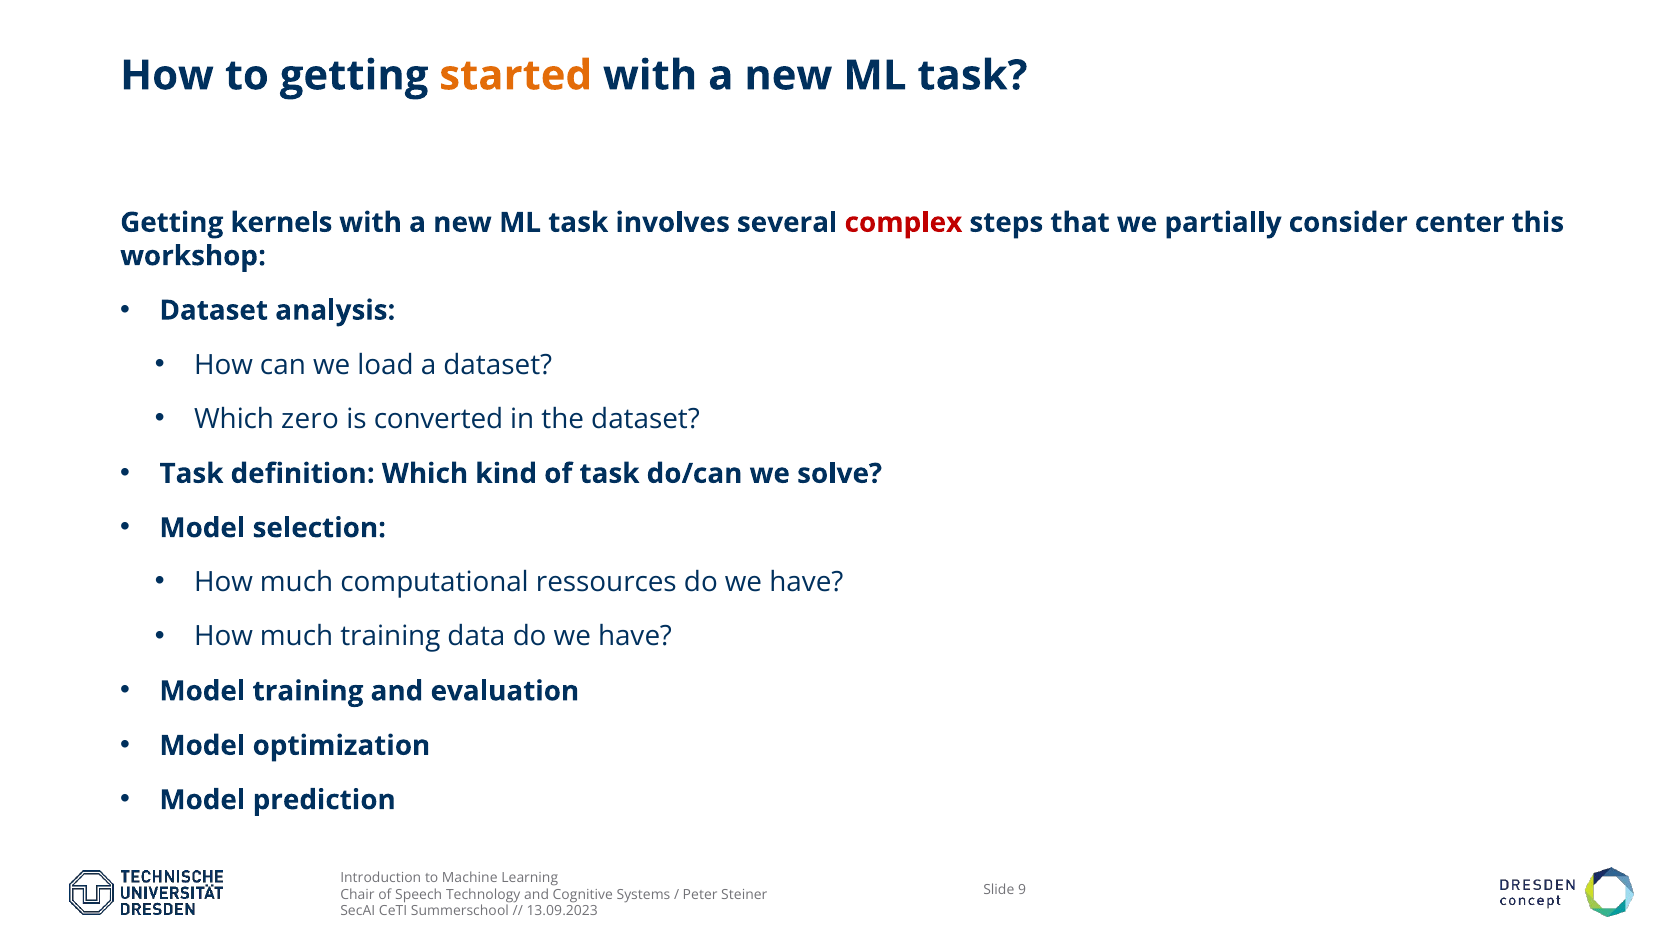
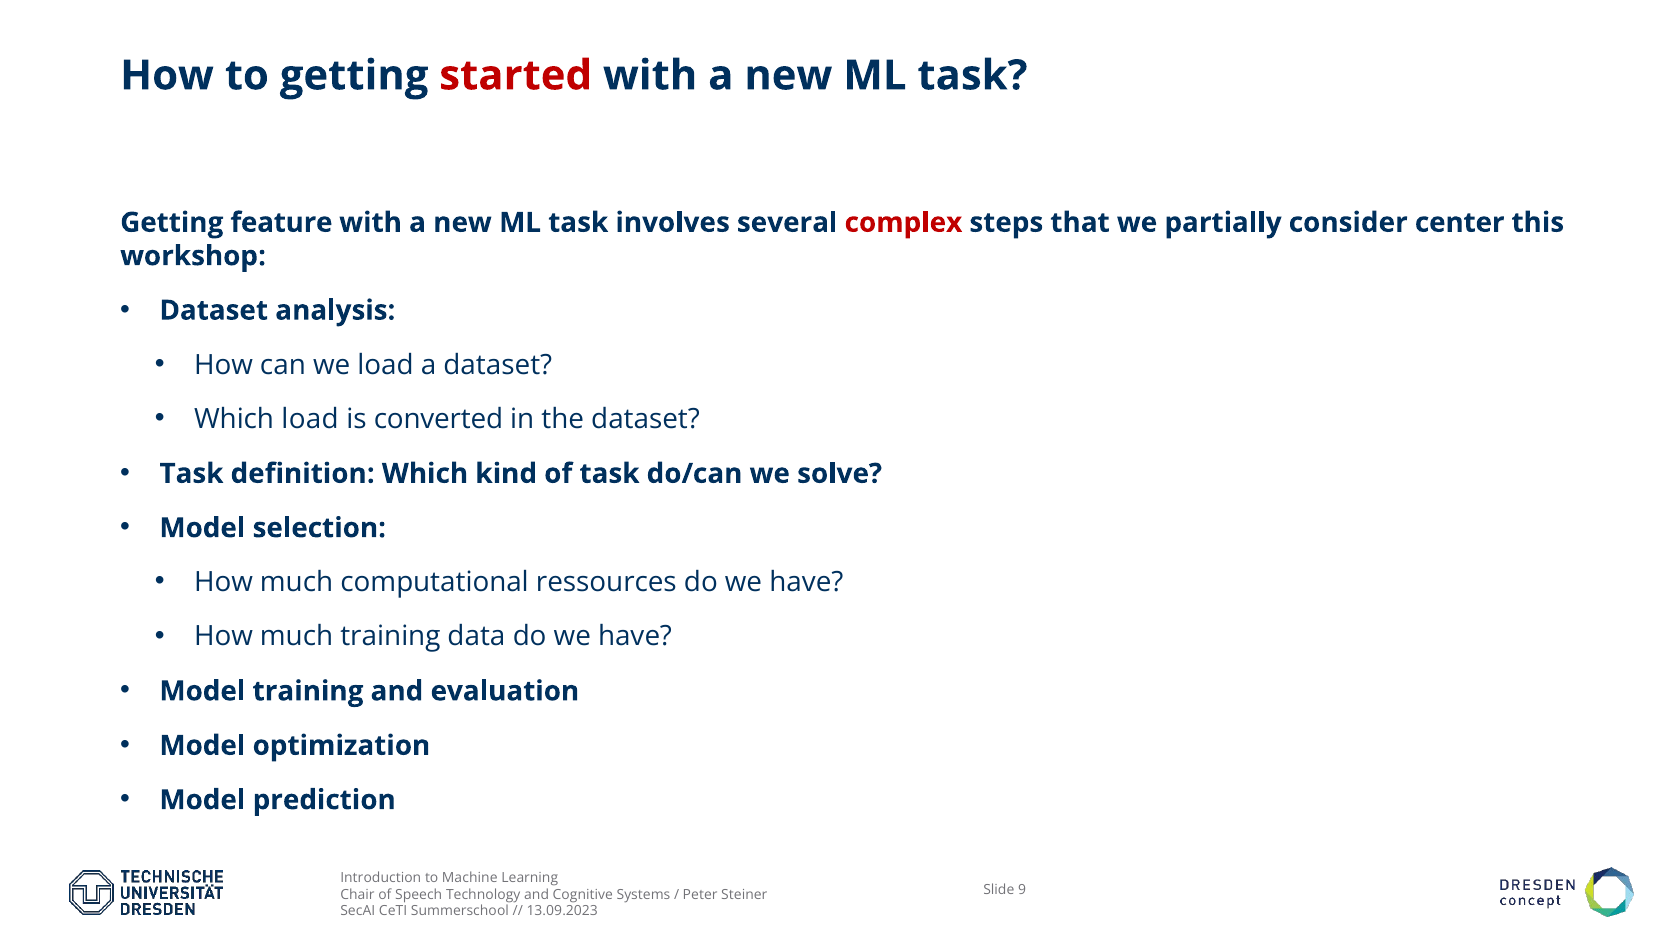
started colour: orange -> red
kernels: kernels -> feature
Which zero: zero -> load
